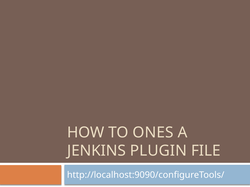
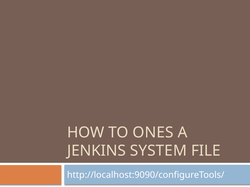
PLUGIN: PLUGIN -> SYSTEM
